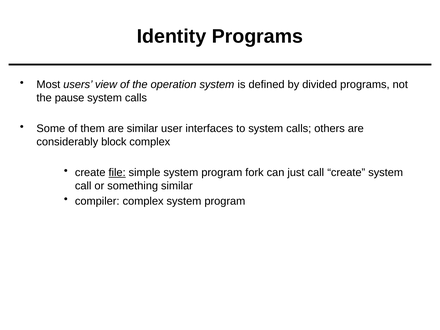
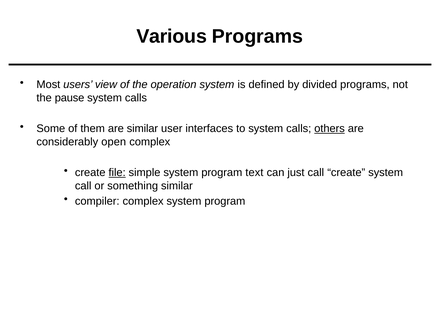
Identity: Identity -> Various
others underline: none -> present
block: block -> open
fork: fork -> text
